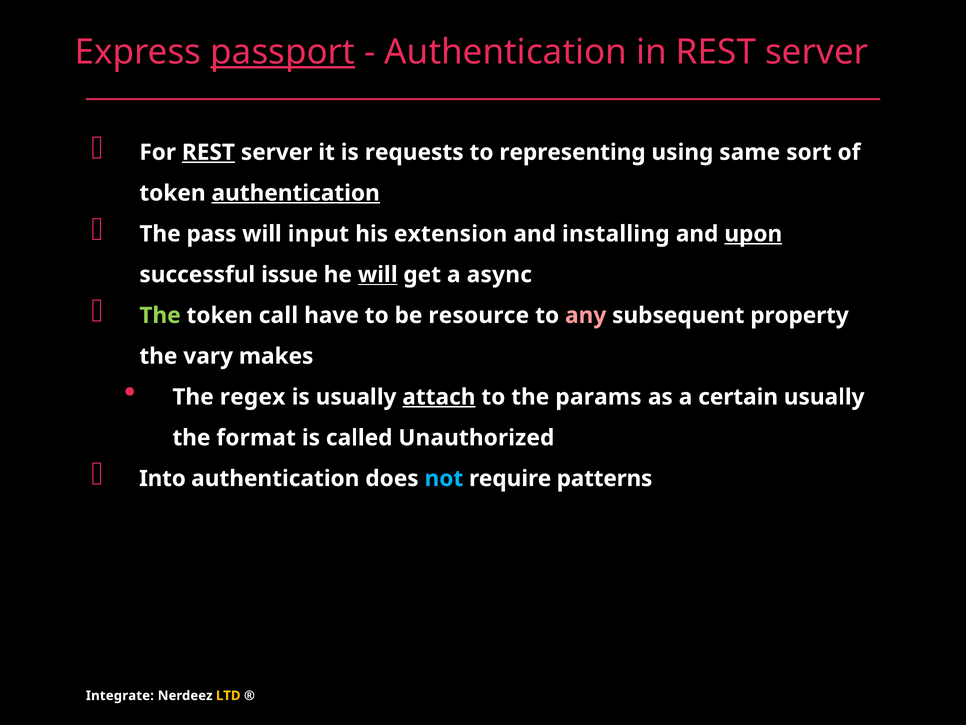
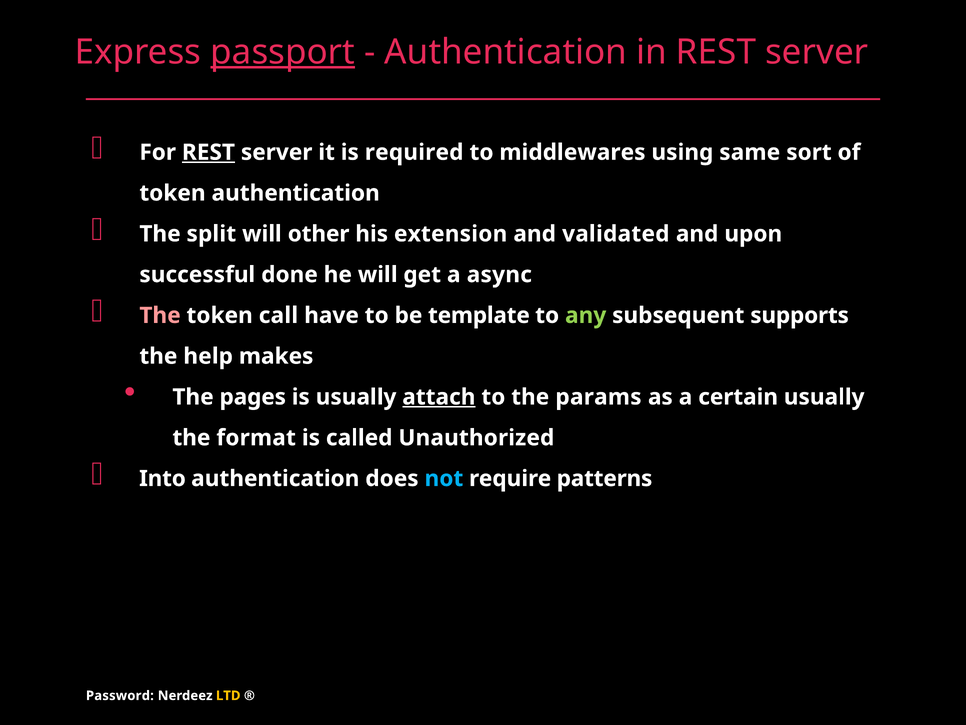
requests: requests -> required
representing: representing -> middlewares
authentication at (296, 193) underline: present -> none
pass: pass -> split
input: input -> other
installing: installing -> validated
upon underline: present -> none
issue: issue -> done
will at (378, 275) underline: present -> none
The at (160, 315) colour: light green -> pink
resource: resource -> template
any colour: pink -> light green
property: property -> supports
vary: vary -> help
regex: regex -> pages
Integrate: Integrate -> Password
